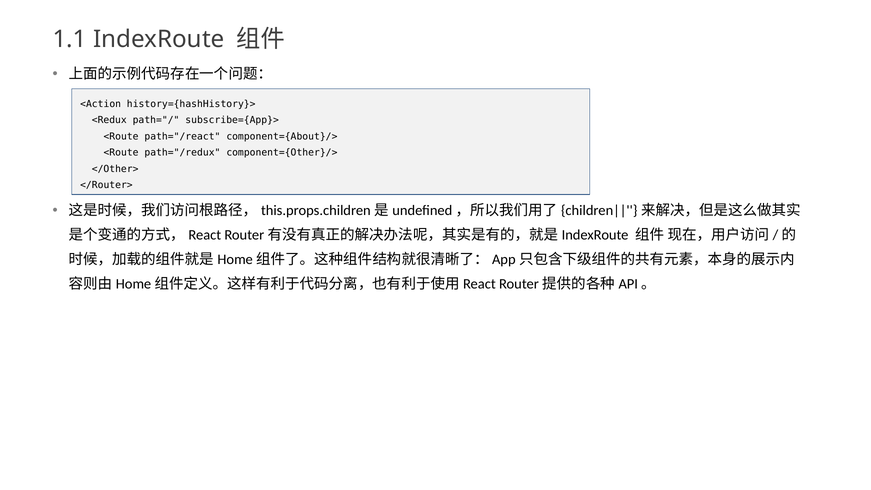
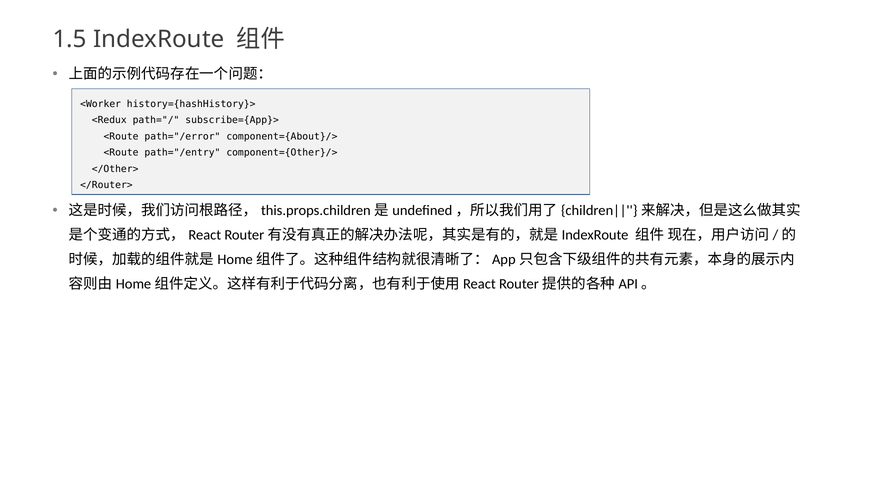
1.1: 1.1 -> 1.5
<Action: <Action -> <Worker
path="/react: path="/react -> path="/error
path="/redux: path="/redux -> path="/entry
